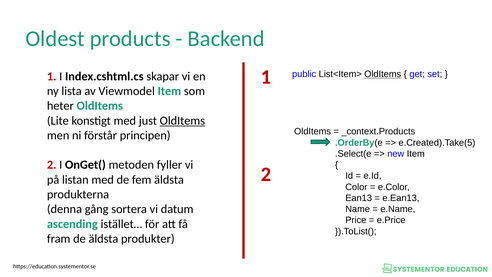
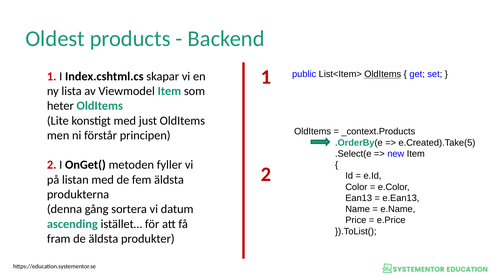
OldItems at (182, 120) underline: present -> none
